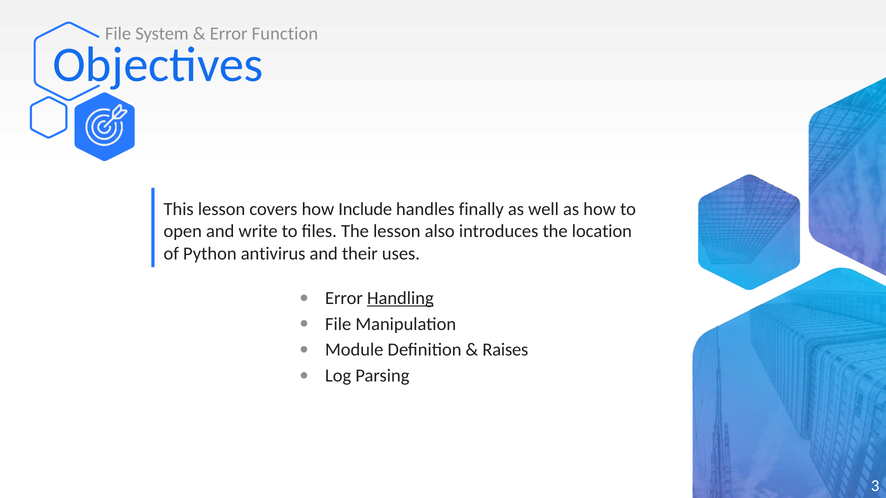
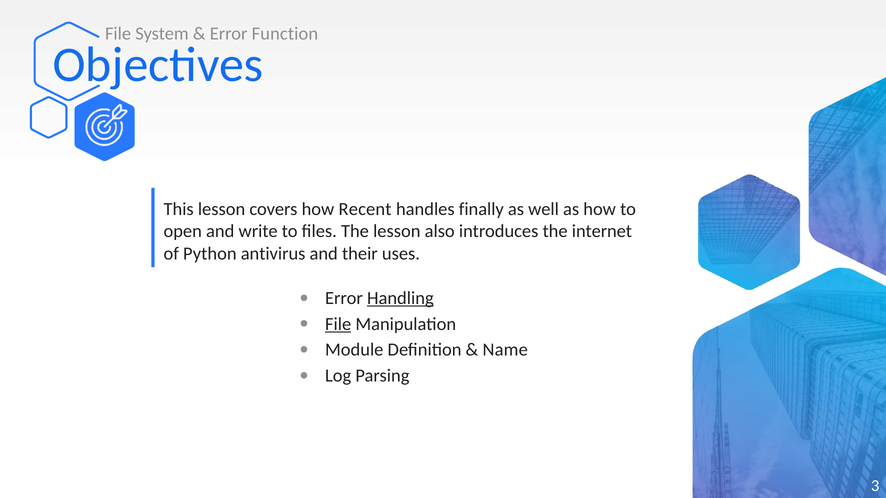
Include: Include -> Recent
location: location -> internet
File at (338, 324) underline: none -> present
Raises: Raises -> Name
